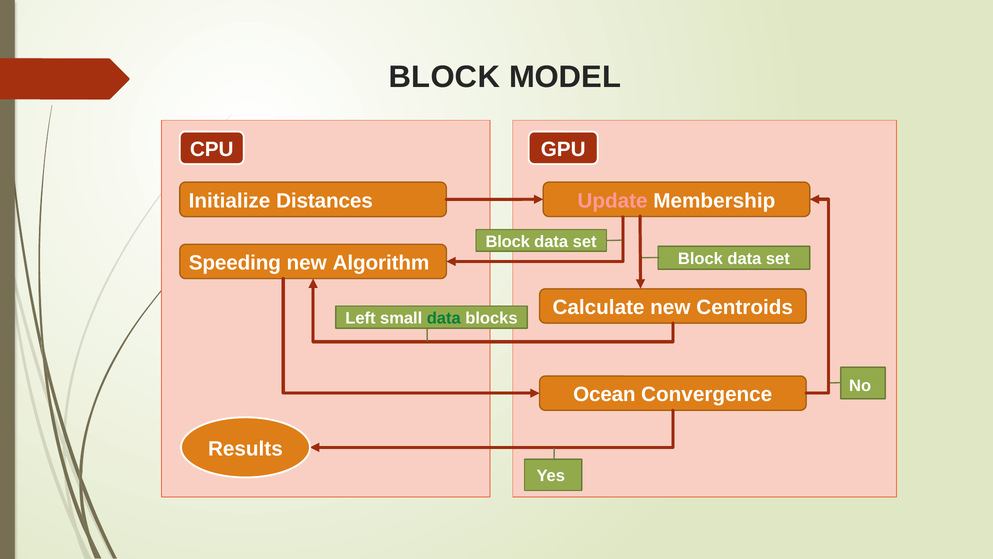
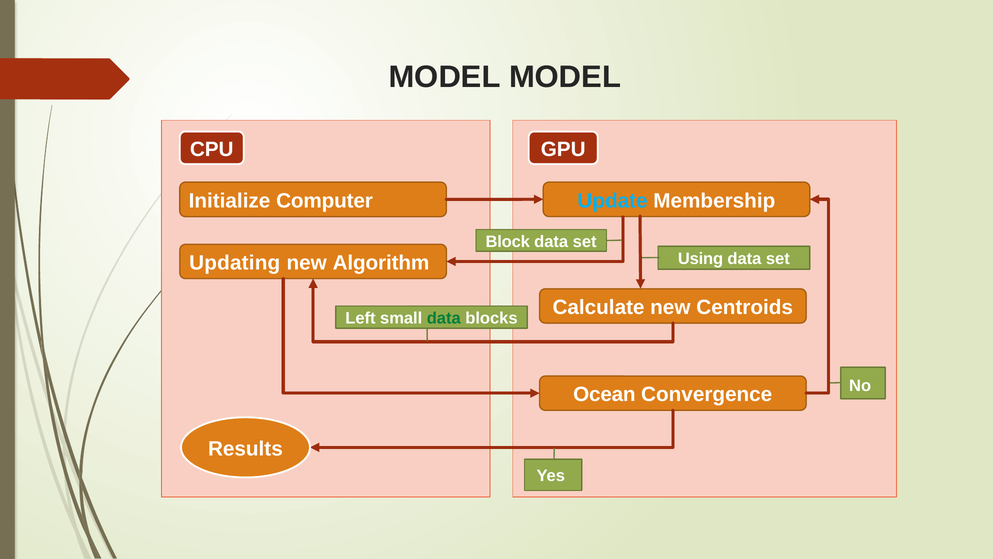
BLOCK at (444, 77): BLOCK -> MODEL
Update colour: pink -> light blue
Distances: Distances -> Computer
Block at (700, 259): Block -> Using
Speeding: Speeding -> Updating
